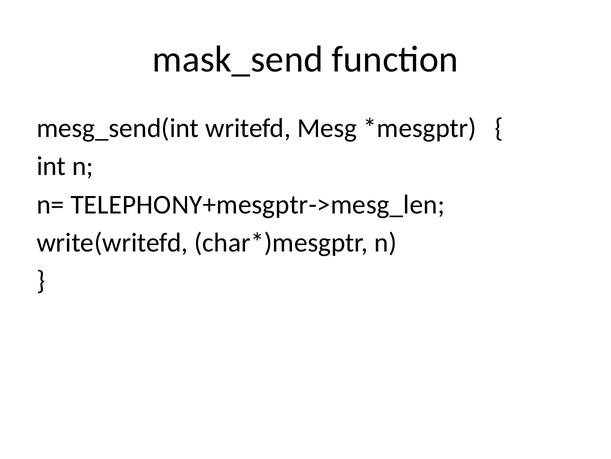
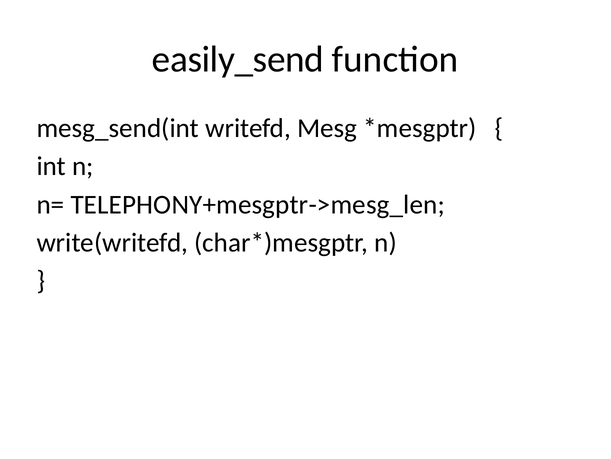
mask_send: mask_send -> easily_send
